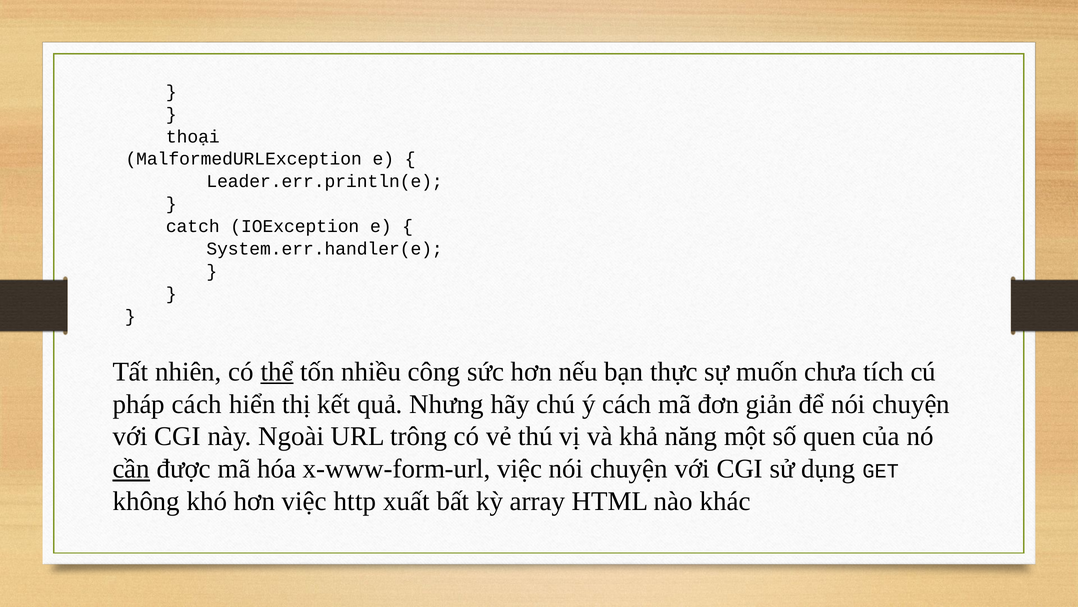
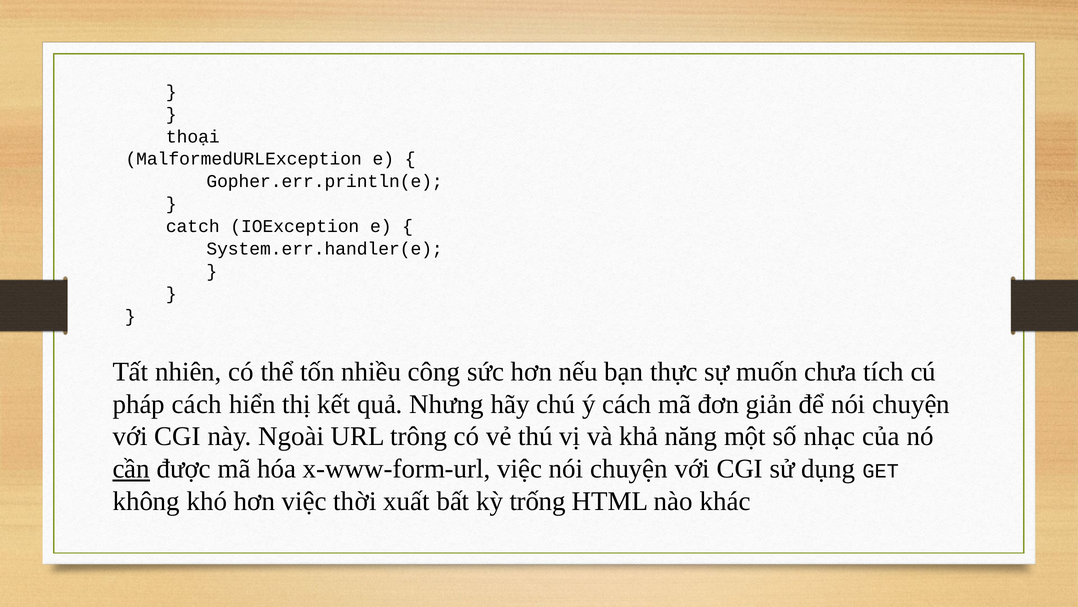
Leader.err.println(e: Leader.err.println(e -> Gopher.err.println(e
thể underline: present -> none
quen: quen -> nhạc
http: http -> thời
array: array -> trống
